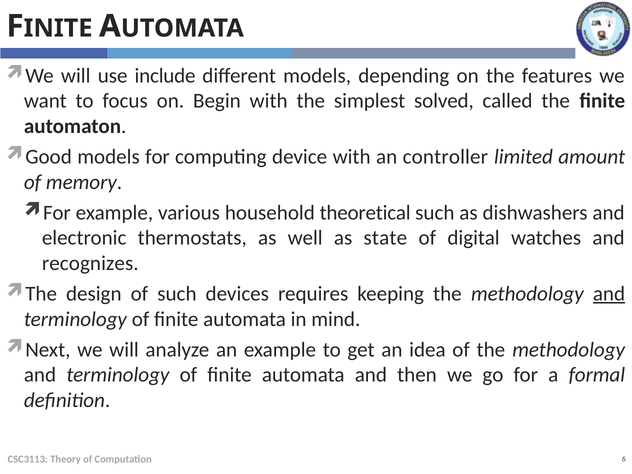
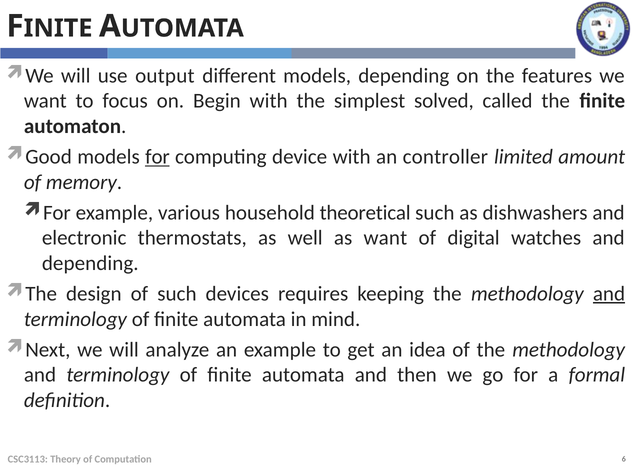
include: include -> output
for at (158, 157) underline: none -> present
as state: state -> want
recognizes at (90, 263): recognizes -> depending
